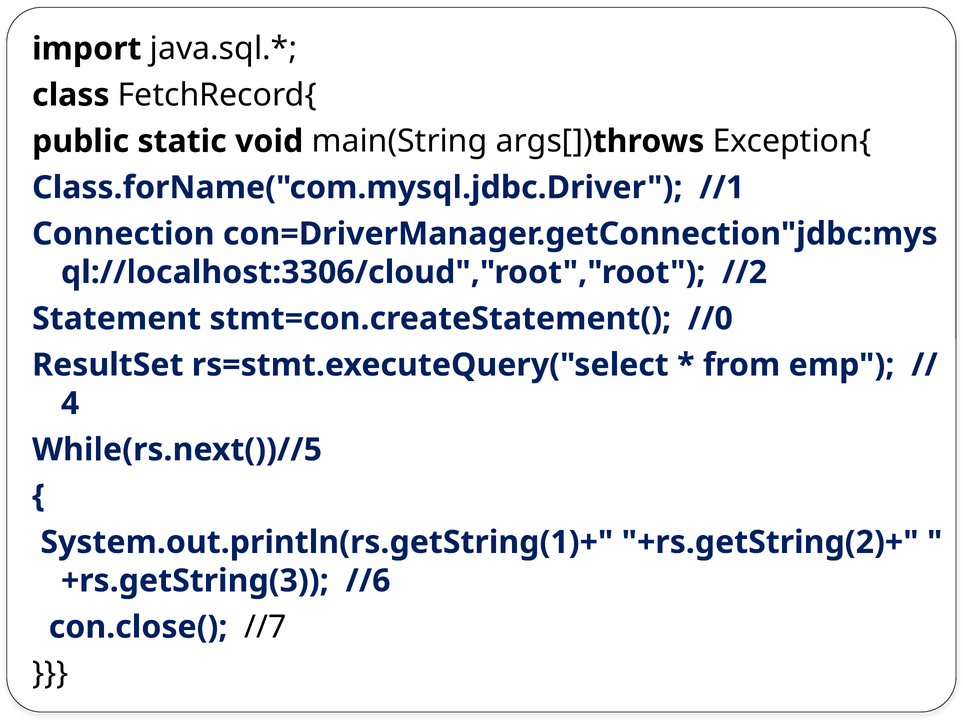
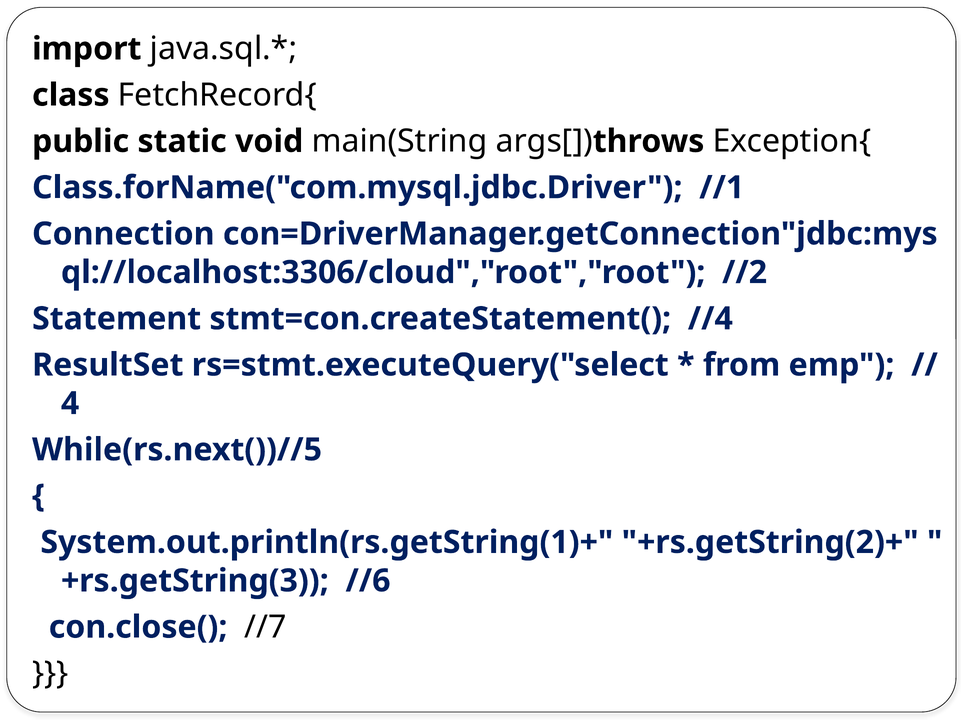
//0: //0 -> //4
